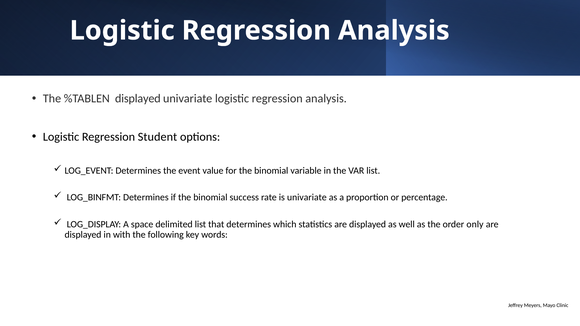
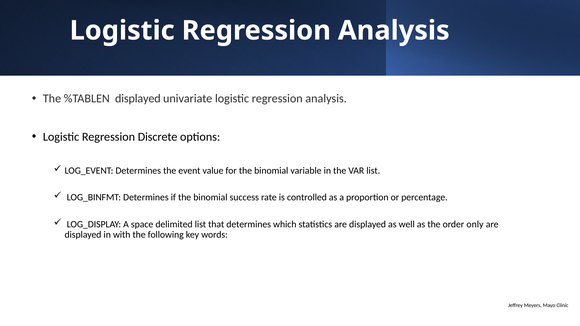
Student: Student -> Discrete
is univariate: univariate -> controlled
